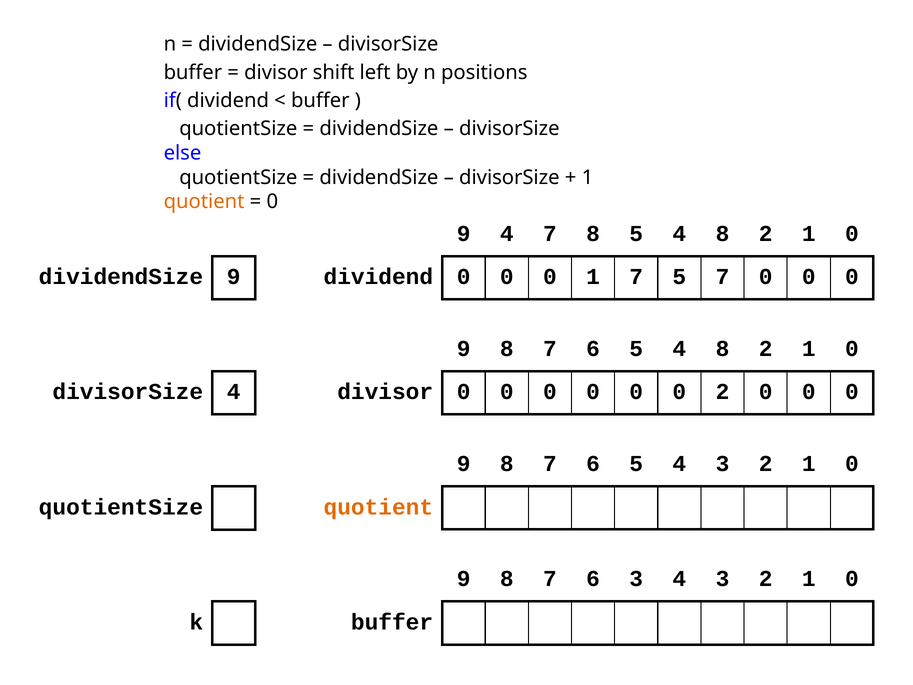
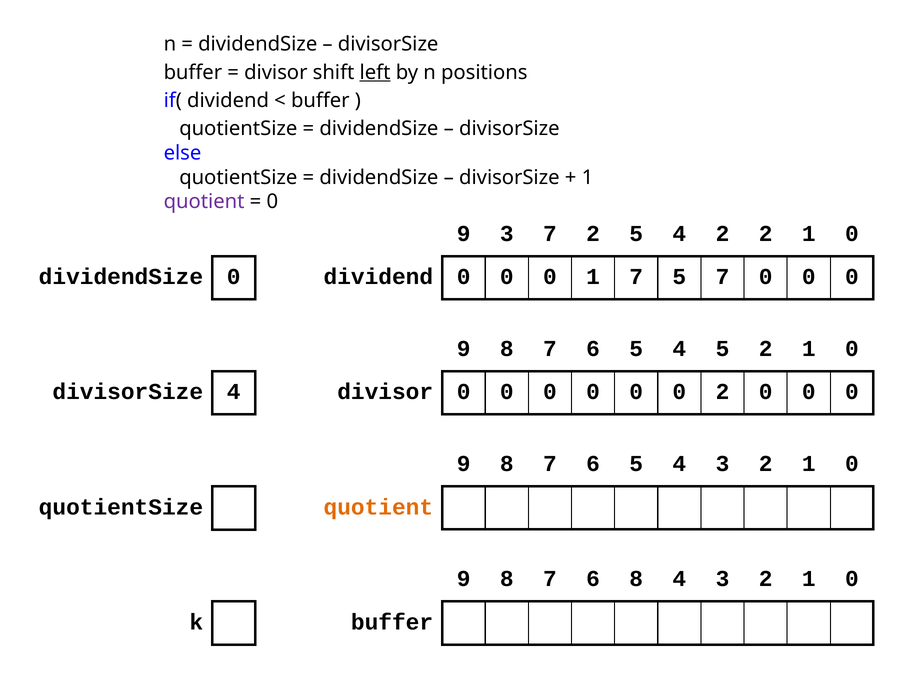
left underline: none -> present
quotient at (204, 202) colour: orange -> purple
9 4: 4 -> 3
7 8: 8 -> 2
8 at (722, 234): 8 -> 2
dividendSize 9: 9 -> 0
6 5 4 8: 8 -> 5
6 3: 3 -> 8
